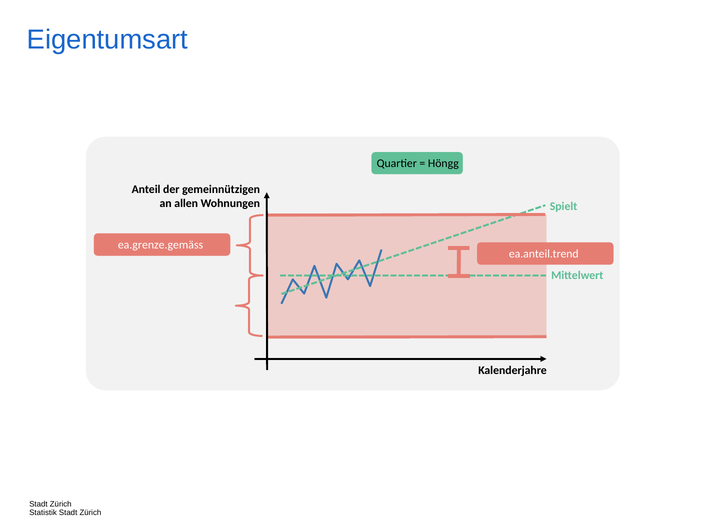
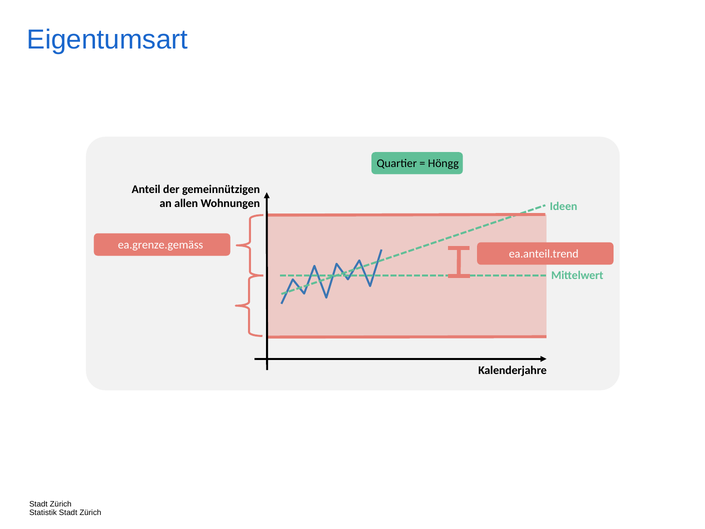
Spielt: Spielt -> Ideen
